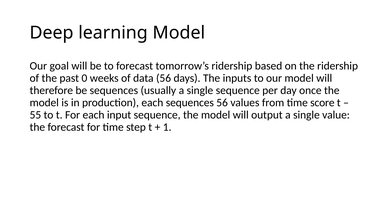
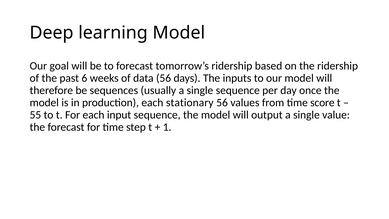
0: 0 -> 6
each sequences: sequences -> stationary
